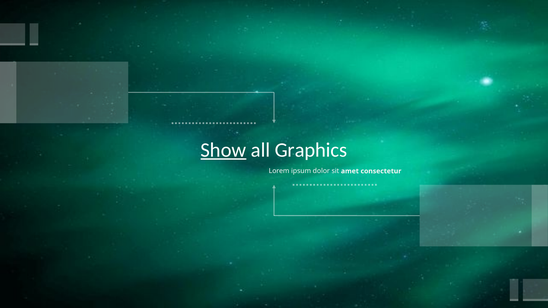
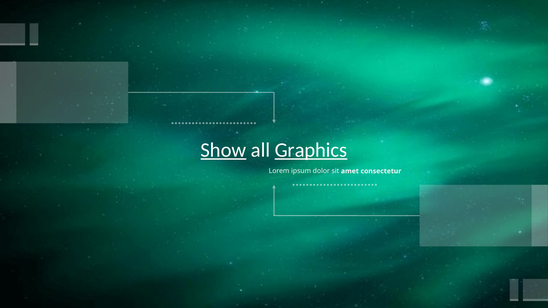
Graphics underline: none -> present
